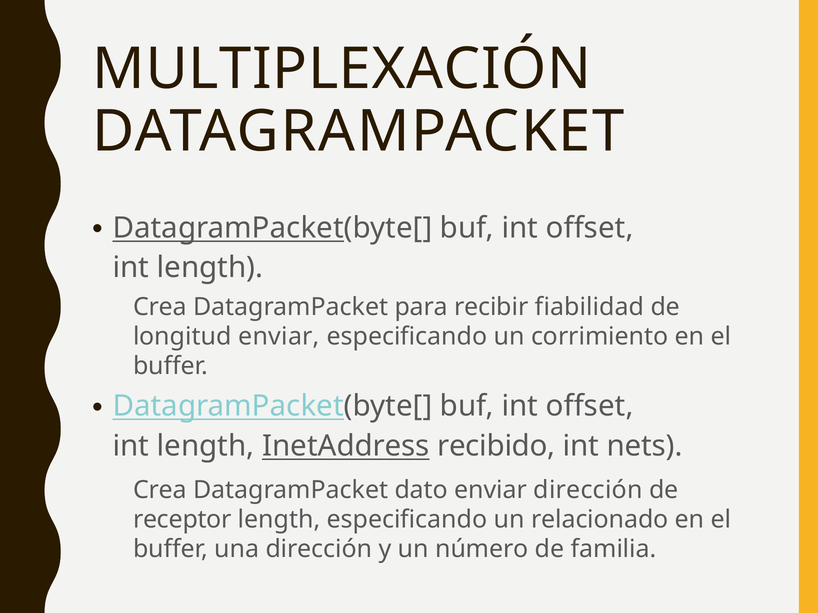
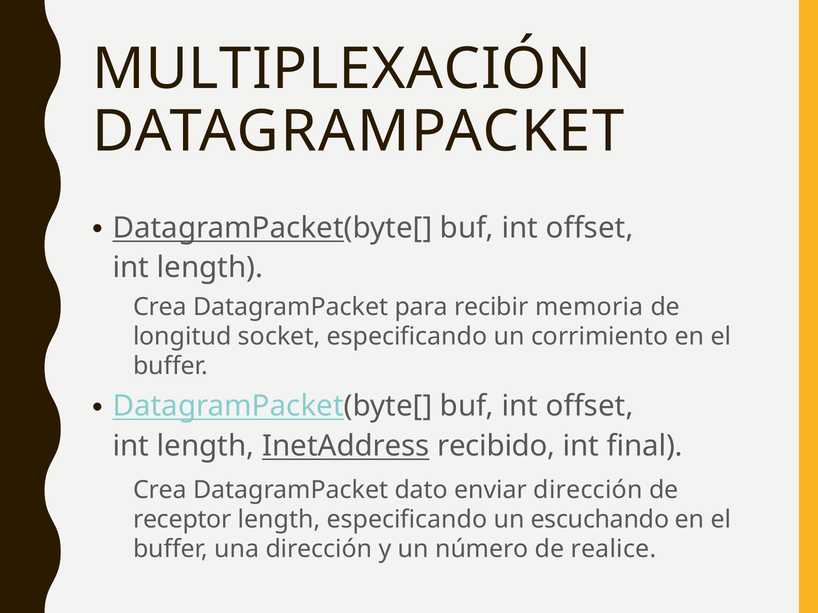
fiabilidad: fiabilidad -> memoria
longitud enviar: enviar -> socket
nets: nets -> final
relacionado: relacionado -> escuchando
familia: familia -> realice
